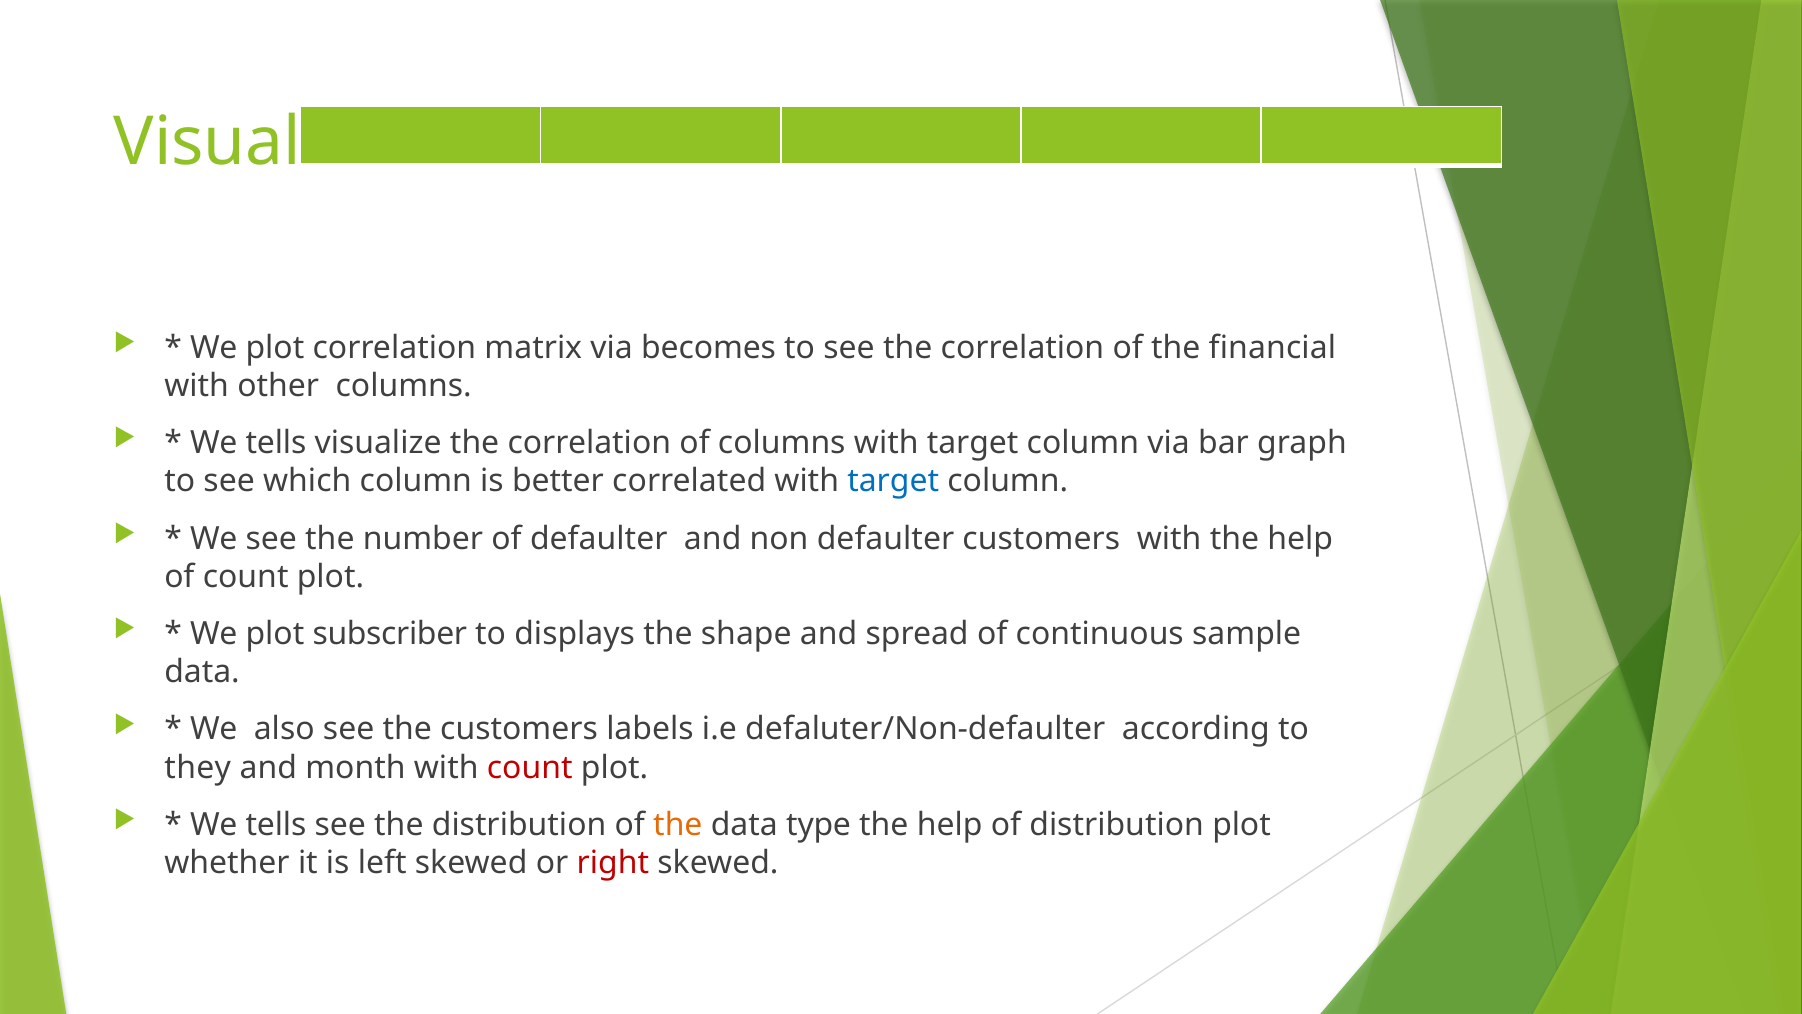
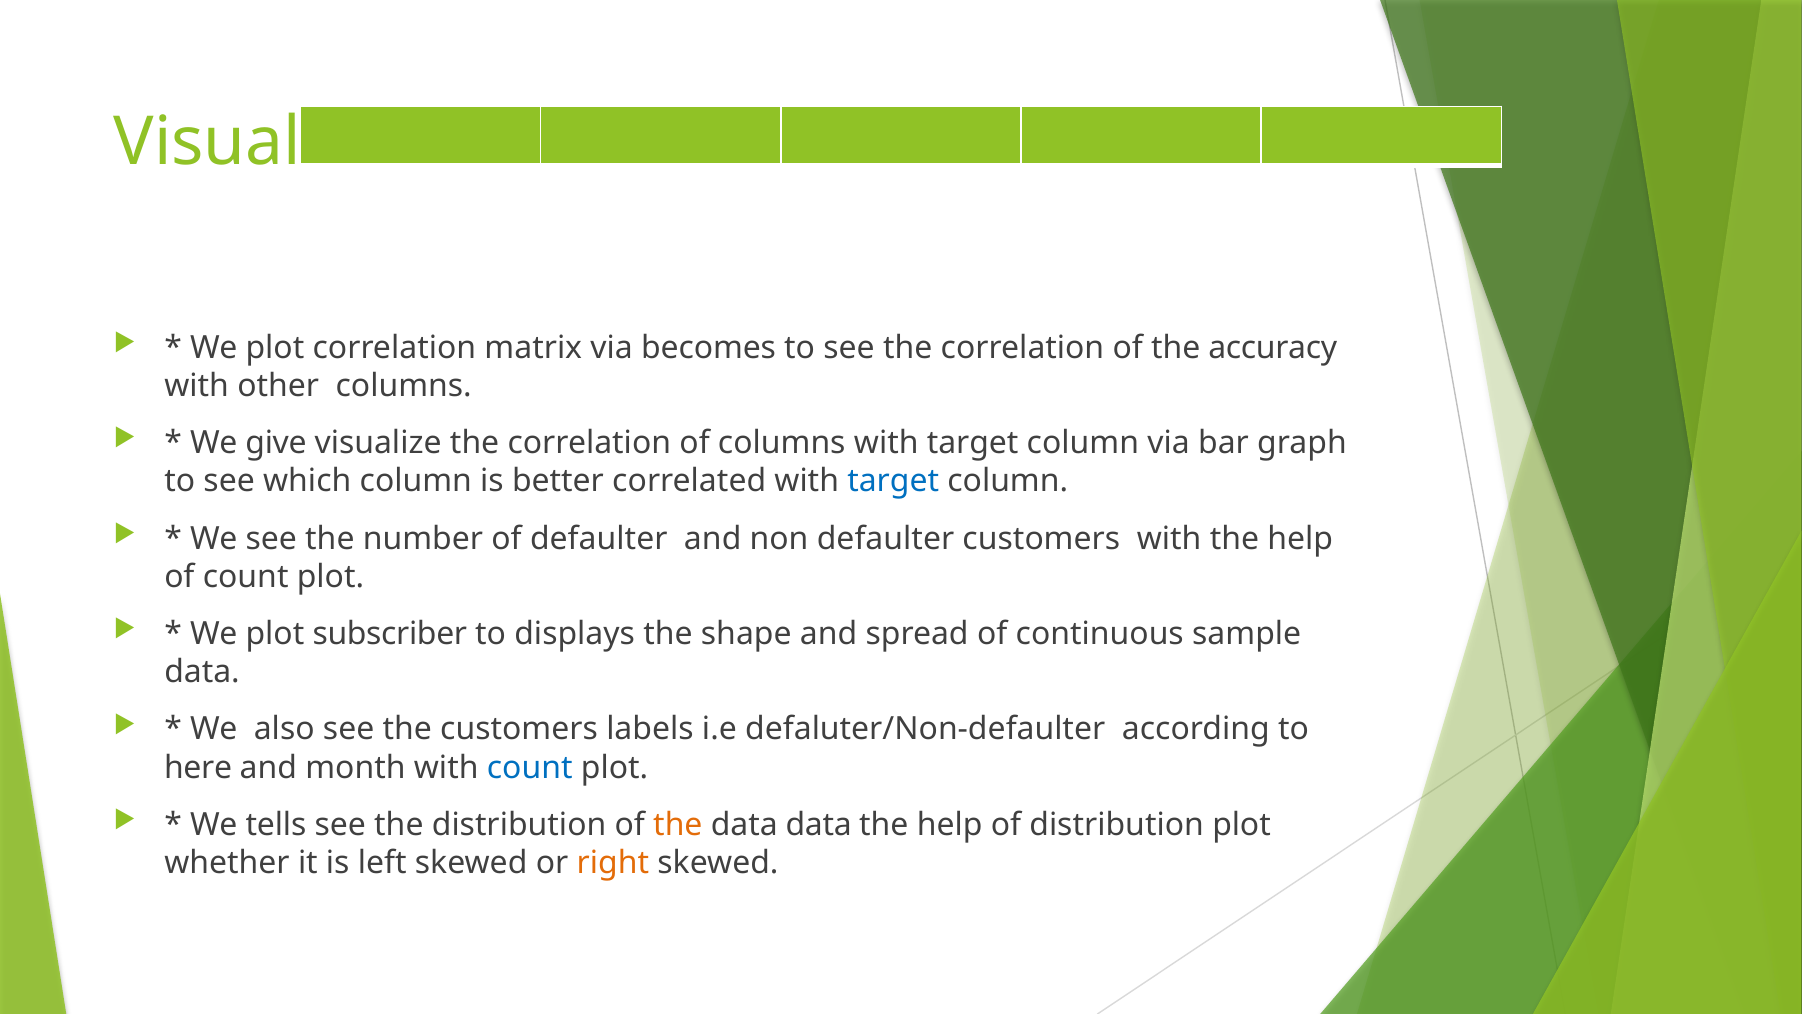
financial: financial -> accuracy
tells at (276, 443): tells -> give
they: they -> here
count at (530, 767) colour: red -> blue
data type: type -> data
right colour: red -> orange
